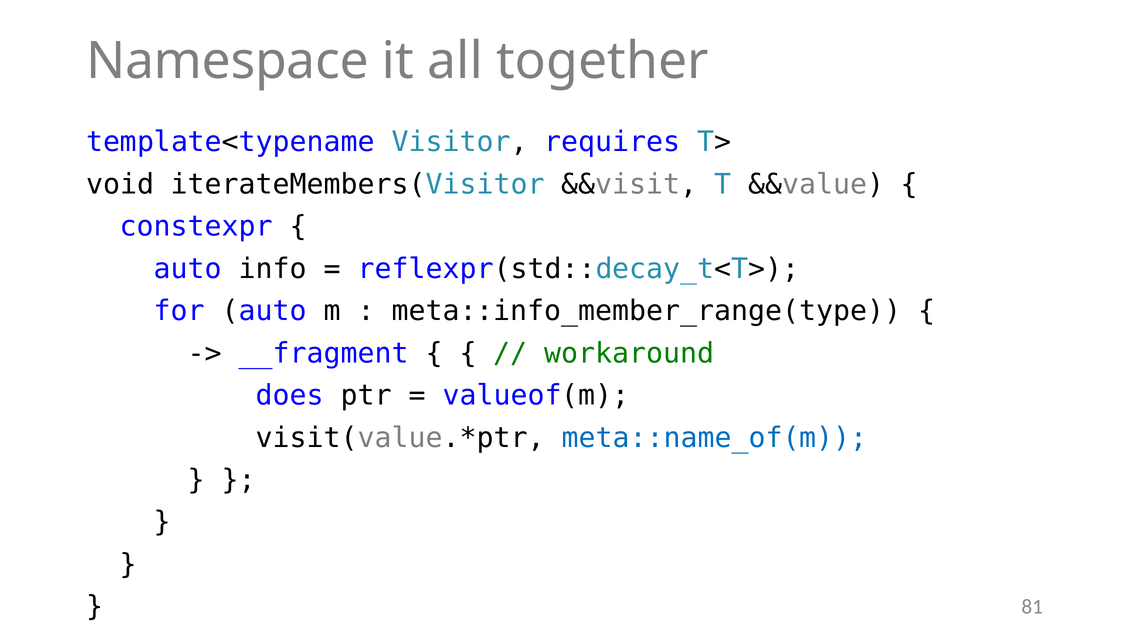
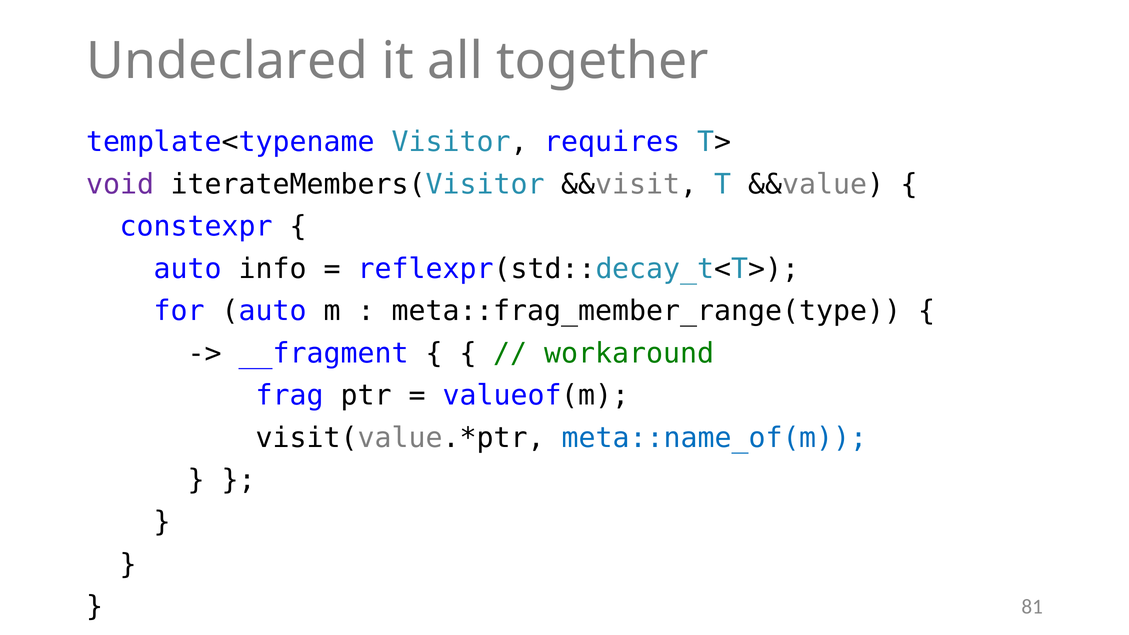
Namespace: Namespace -> Undeclared
void colour: black -> purple
meta::info_member_range(type: meta::info_member_range(type -> meta::frag_member_range(type
does: does -> frag
